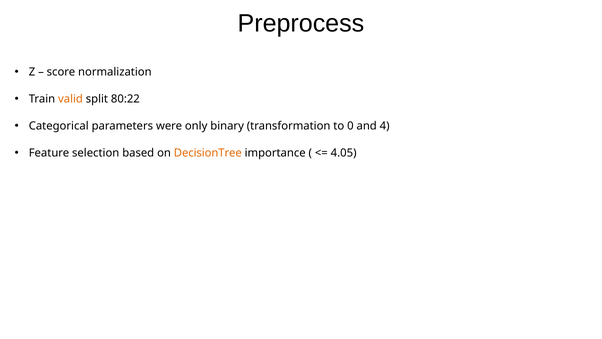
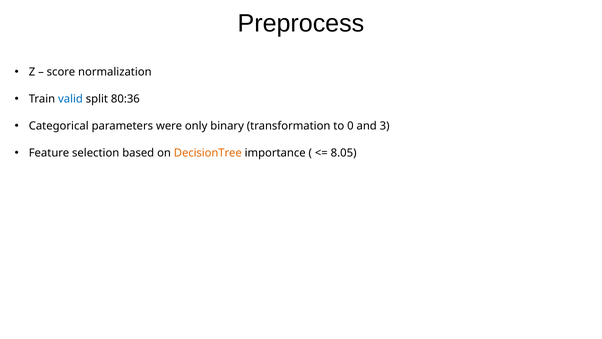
valid colour: orange -> blue
80:22: 80:22 -> 80:36
4: 4 -> 3
4.05: 4.05 -> 8.05
